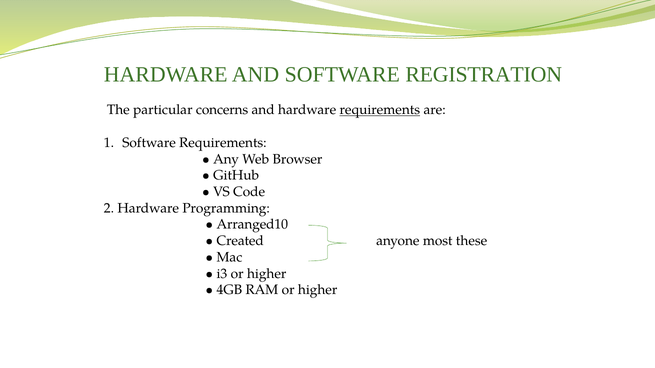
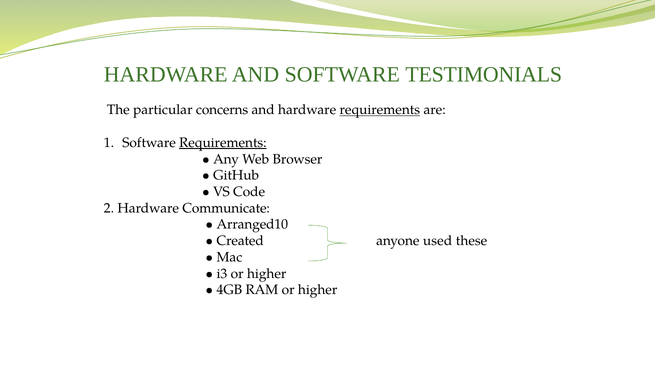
REGISTRATION: REGISTRATION -> TESTIMONIALS
Requirements at (223, 143) underline: none -> present
Programming: Programming -> Communicate
most: most -> used
